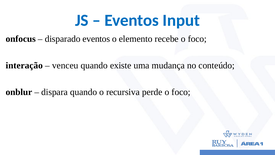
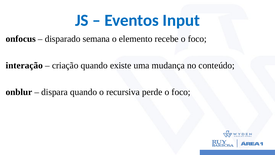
disparado eventos: eventos -> semana
venceu: venceu -> criação
